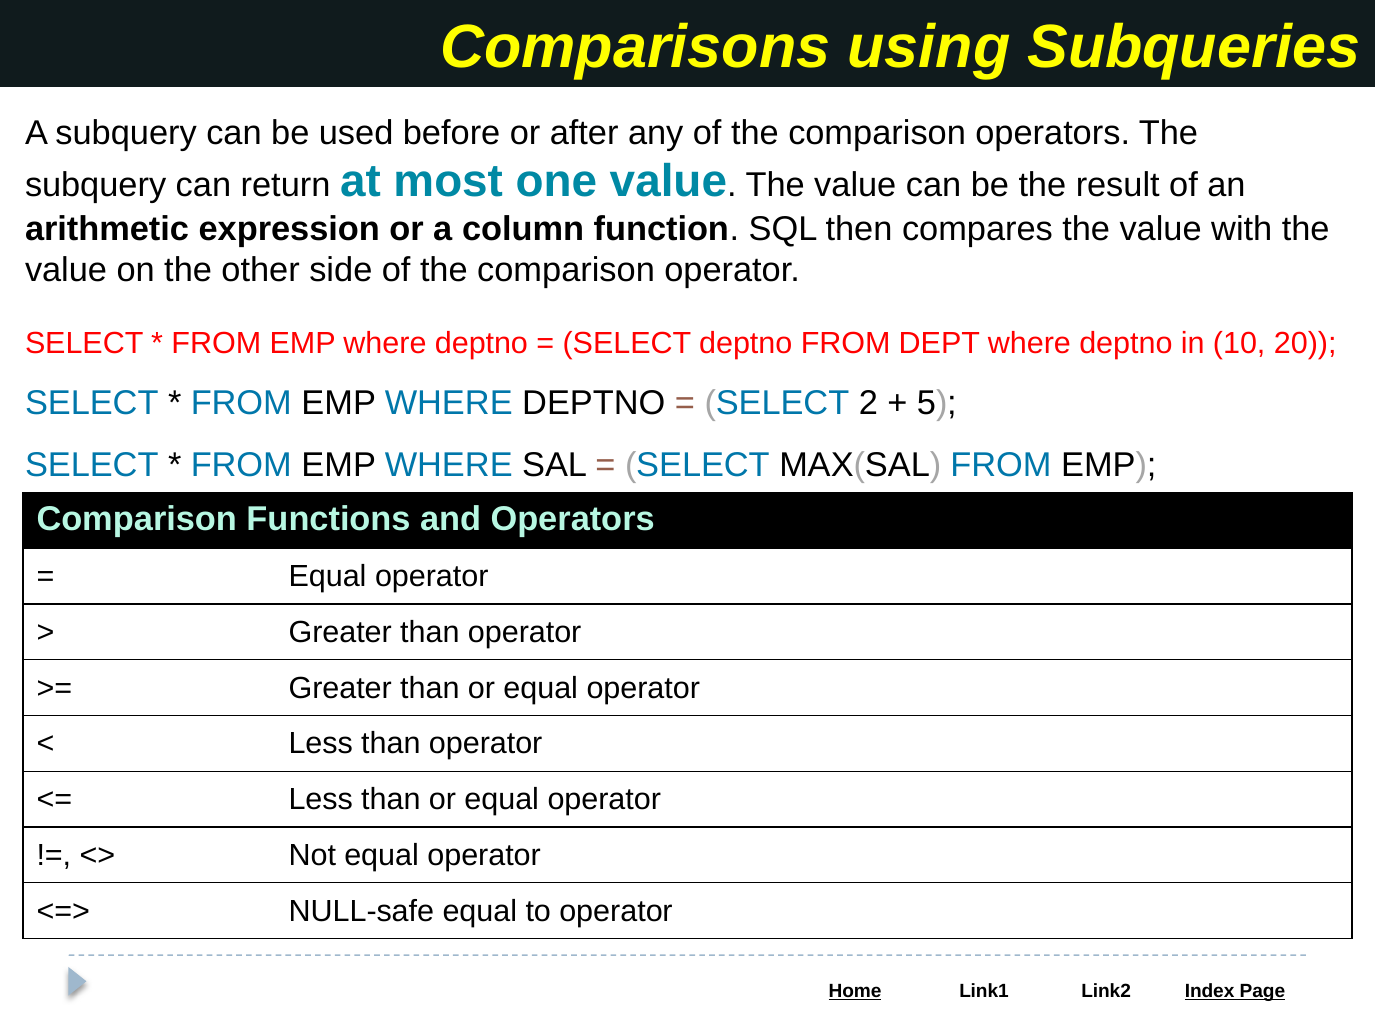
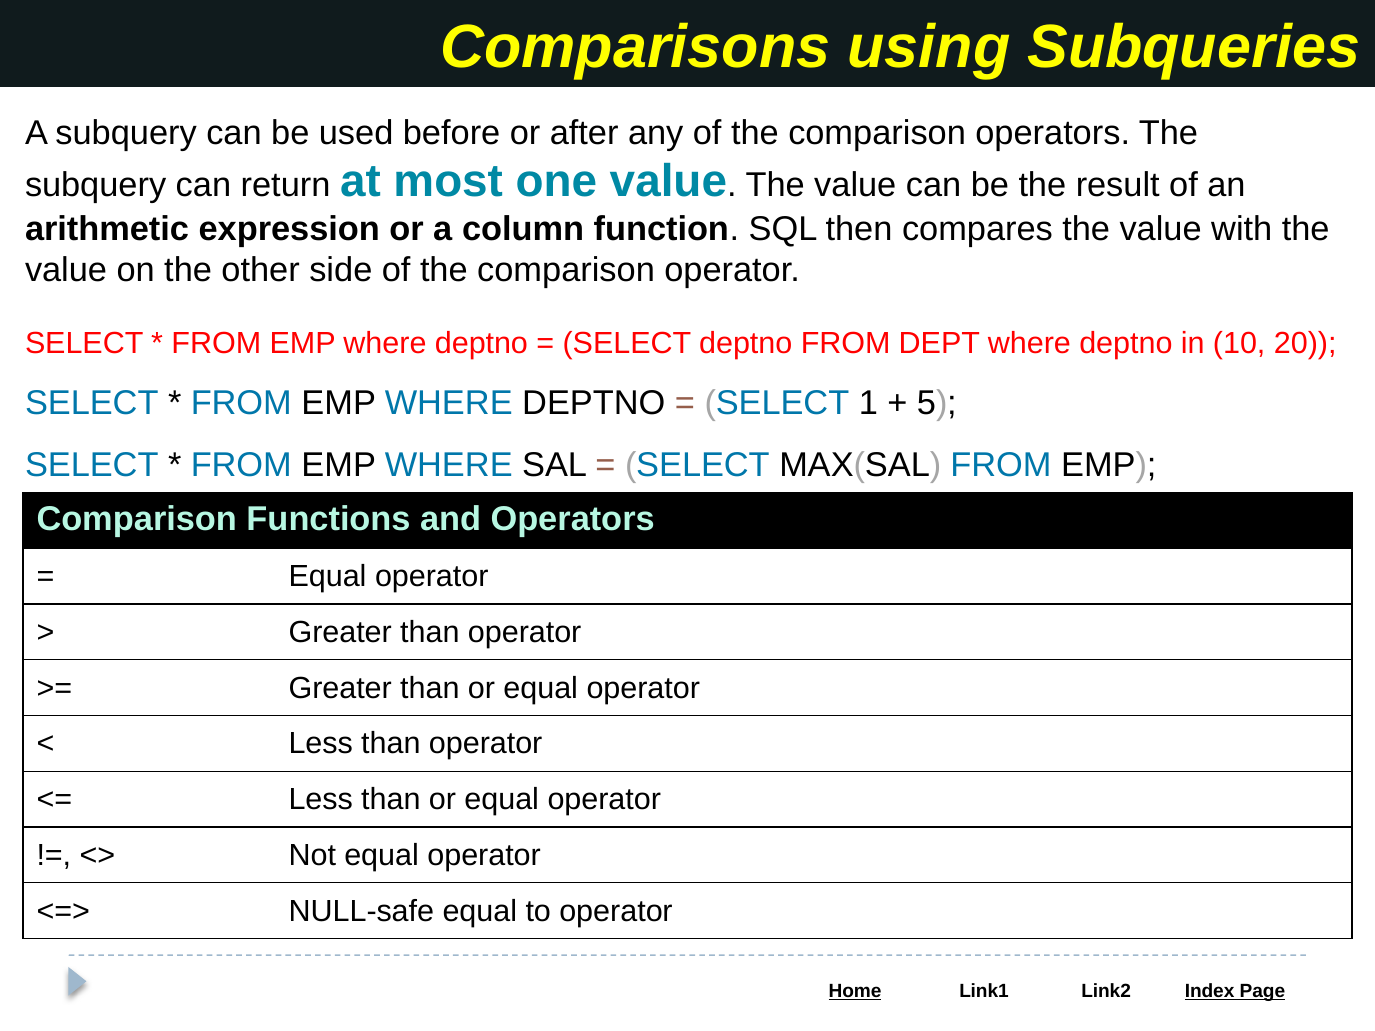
2: 2 -> 1
